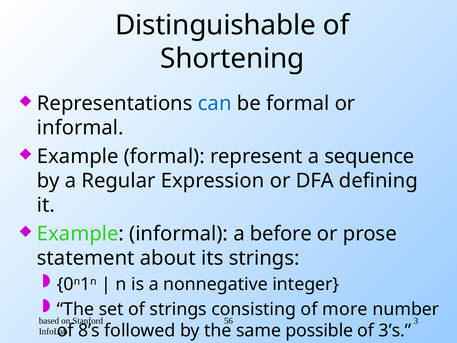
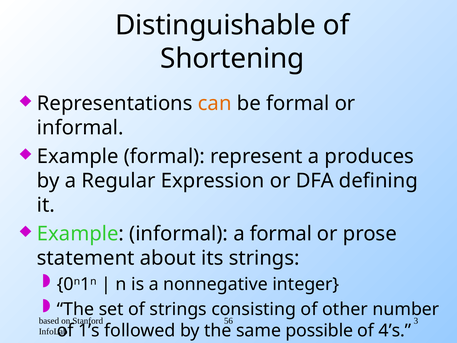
can colour: blue -> orange
sequence: sequence -> produces
a before: before -> formal
more: more -> other
8’s: 8’s -> 1’s
3’s: 3’s -> 4’s
